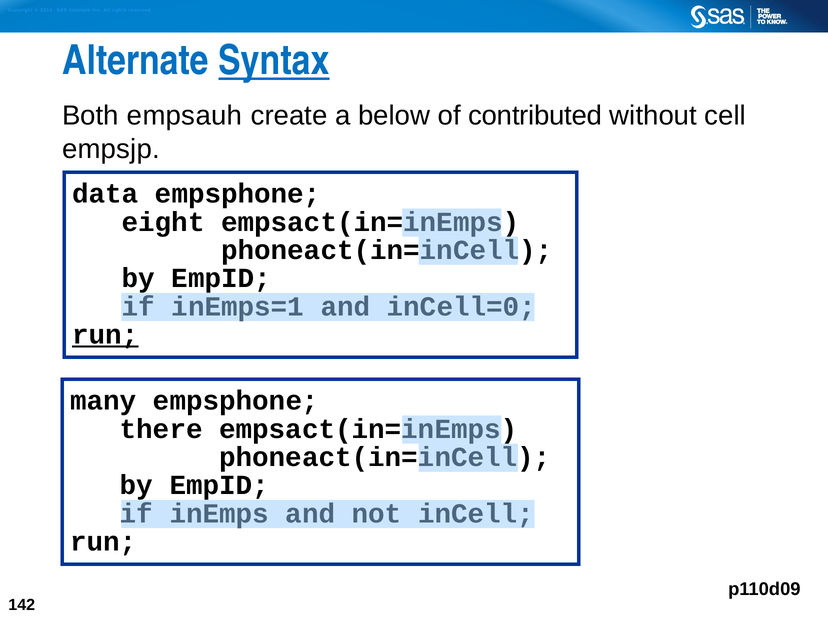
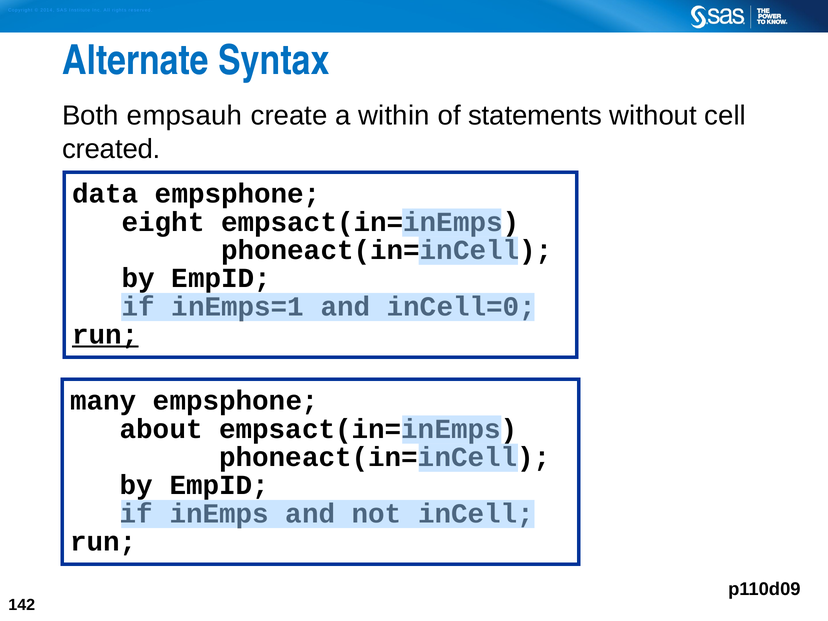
Syntax underline: present -> none
below: below -> within
contributed: contributed -> statements
empsjp: empsjp -> created
there: there -> about
